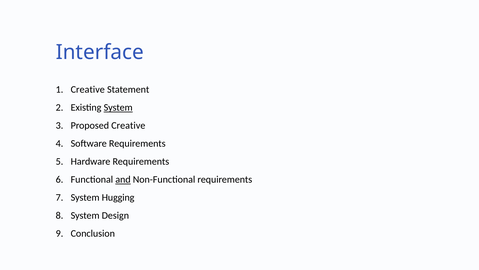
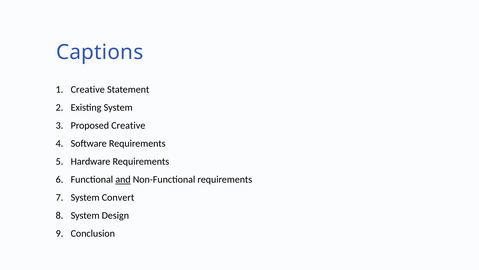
Interface: Interface -> Captions
System at (118, 107) underline: present -> none
Hugging: Hugging -> Convert
